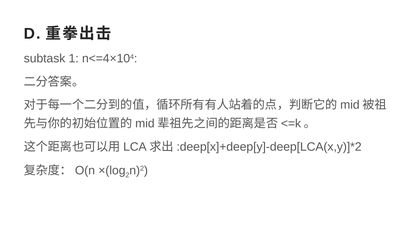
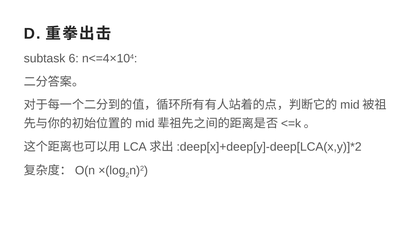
1: 1 -> 6
